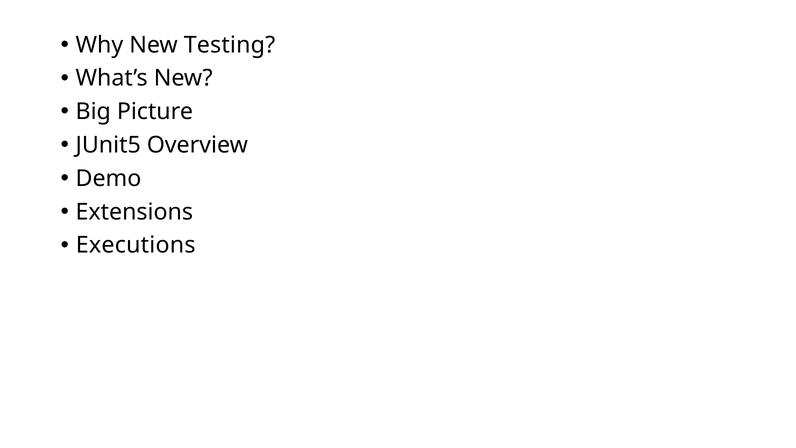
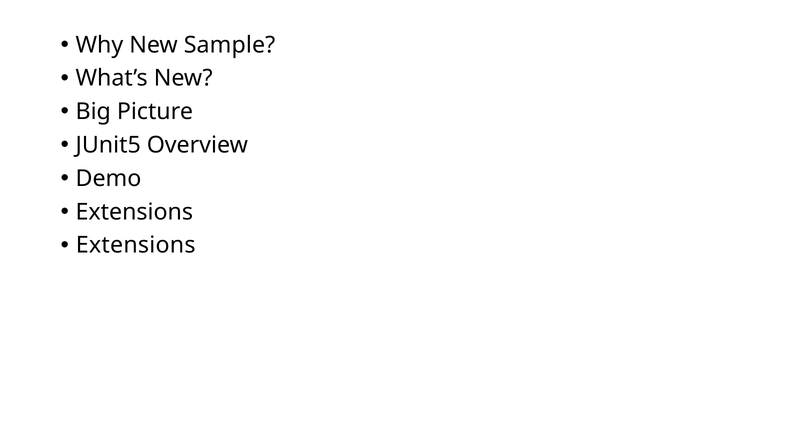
Testing: Testing -> Sample
Executions at (136, 245): Executions -> Extensions
